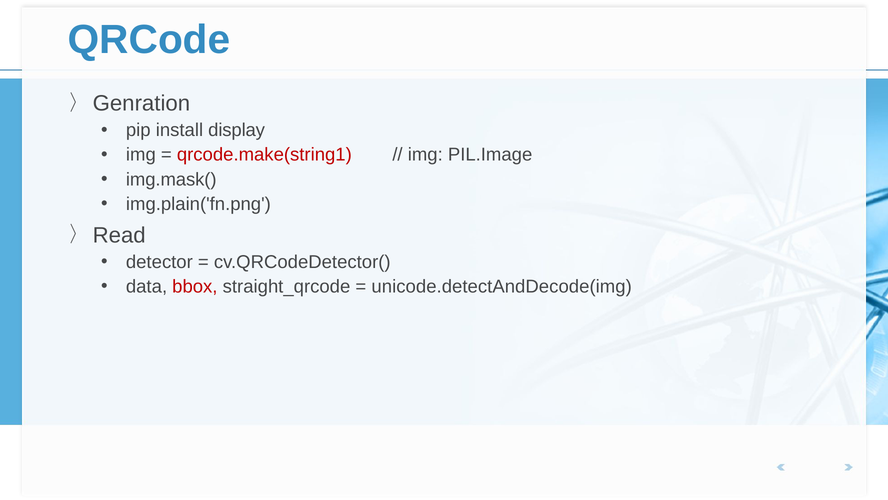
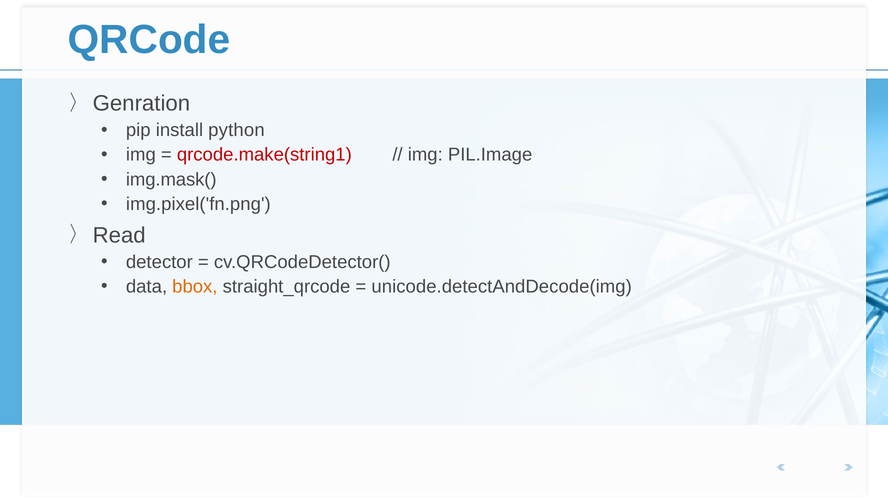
display: display -> python
img.plain('fn.png: img.plain('fn.png -> img.pixel('fn.png
bbox colour: red -> orange
